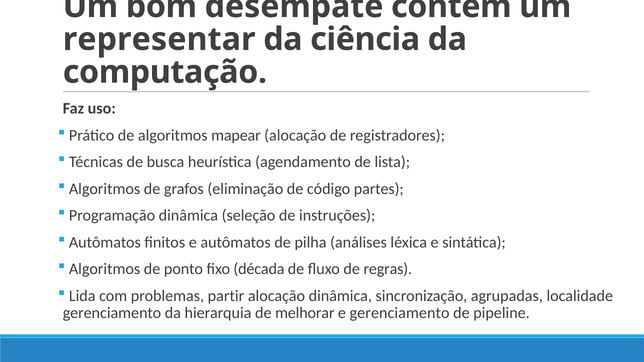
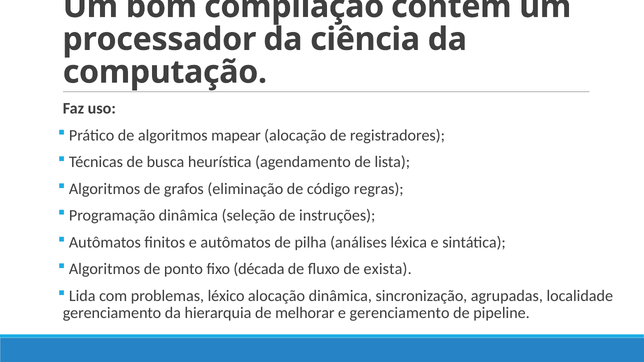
desempate: desempate -> compilação
representar: representar -> processador
partes: partes -> regras
regras: regras -> exista
partir: partir -> léxico
